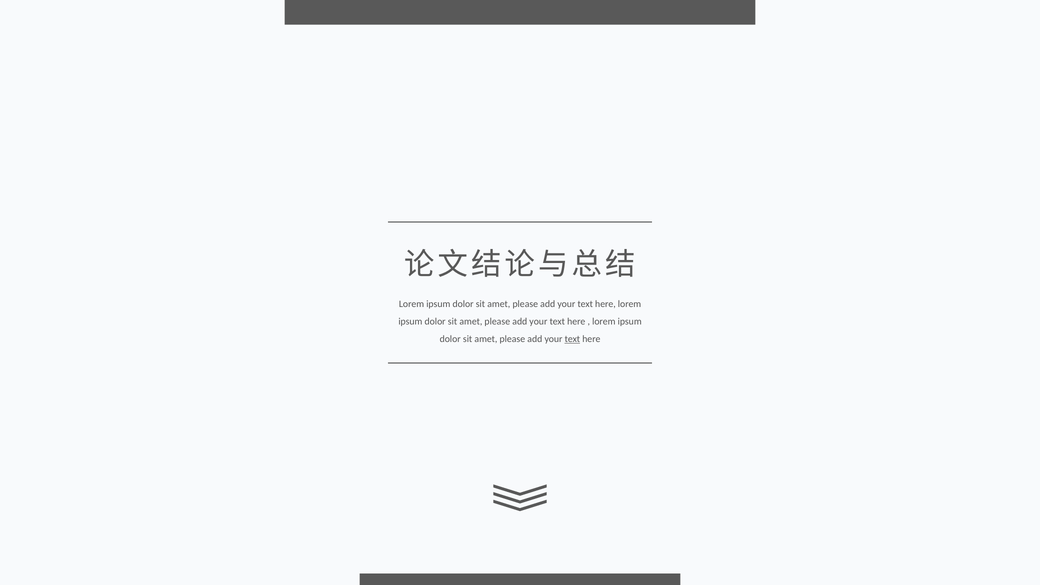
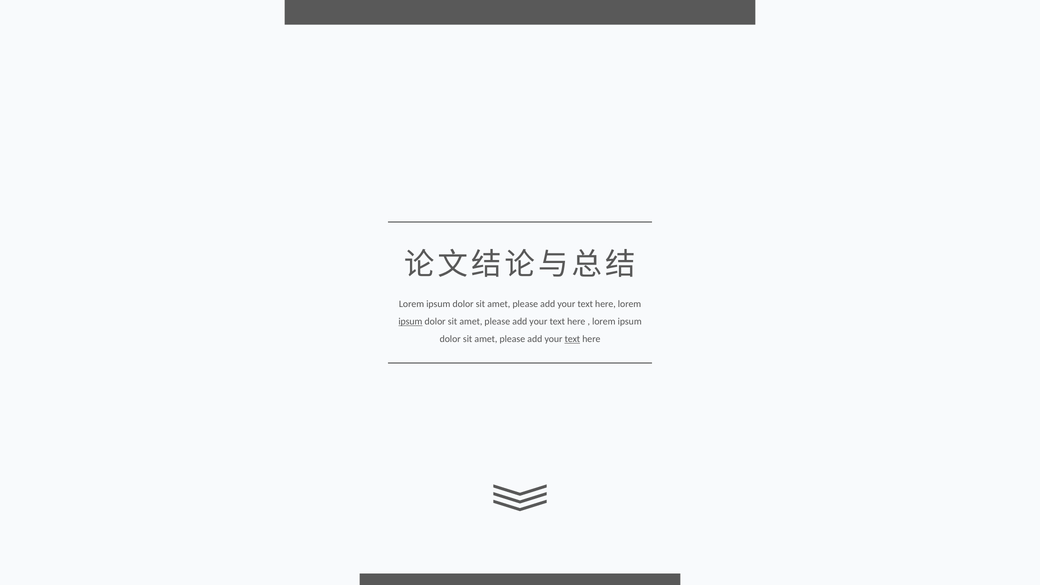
ipsum at (410, 321) underline: none -> present
